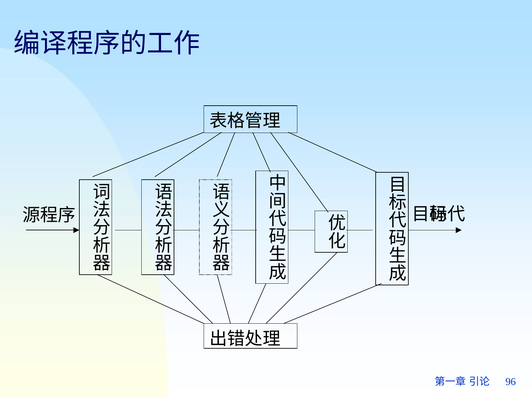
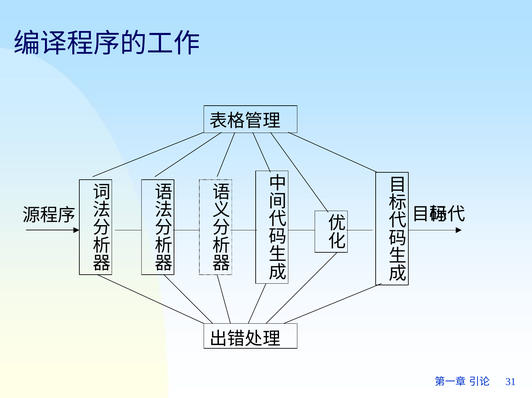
96: 96 -> 31
